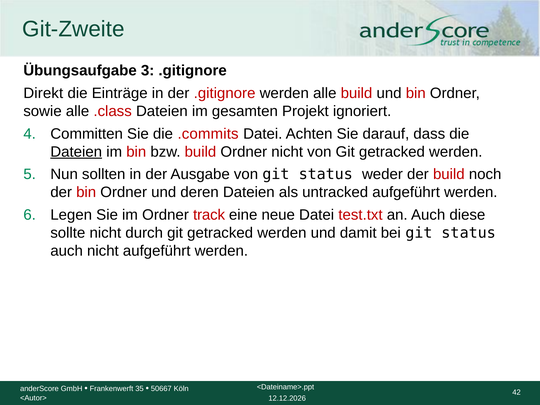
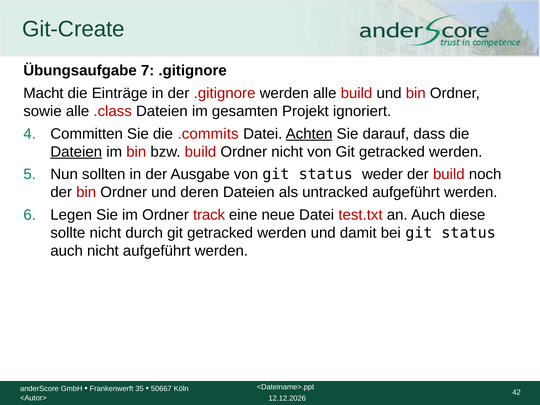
Git-Zweite: Git-Zweite -> Git-Create
3: 3 -> 7
Direkt: Direkt -> Macht
Achten underline: none -> present
